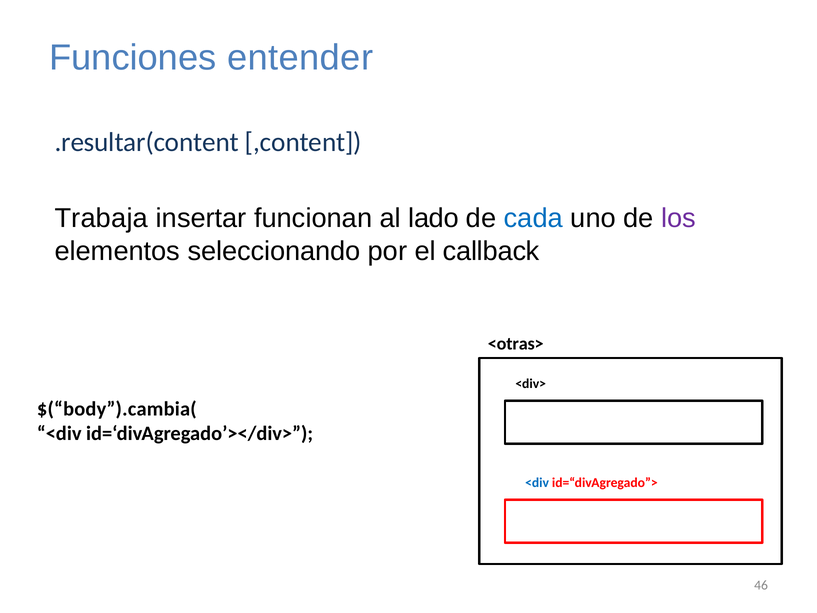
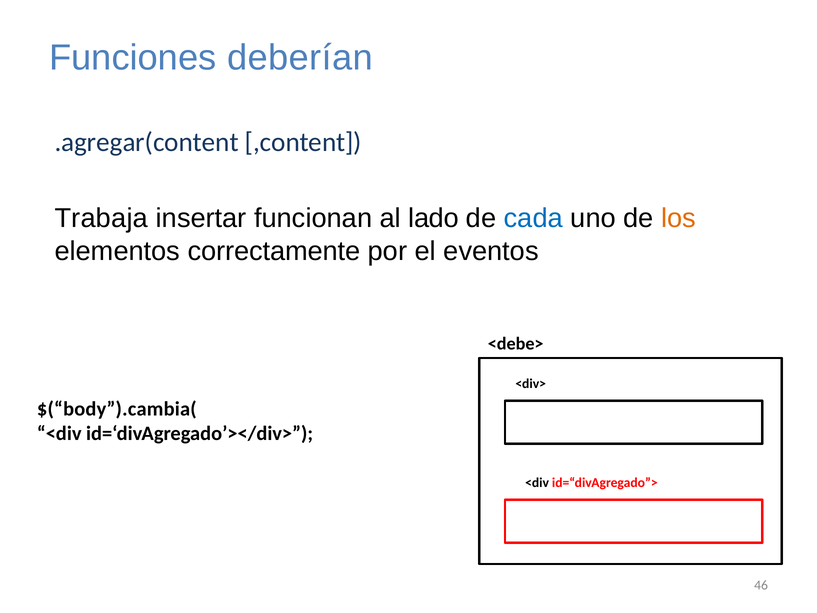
entender: entender -> deberían
.resultar(content: .resultar(content -> .agregar(content
los colour: purple -> orange
seleccionando: seleccionando -> correctamente
callback: callback -> eventos
<otras>: <otras> -> <debe>
<div at (537, 483) colour: blue -> black
